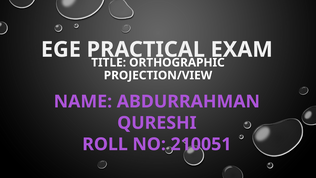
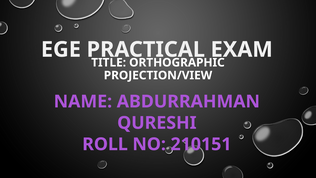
210051: 210051 -> 210151
